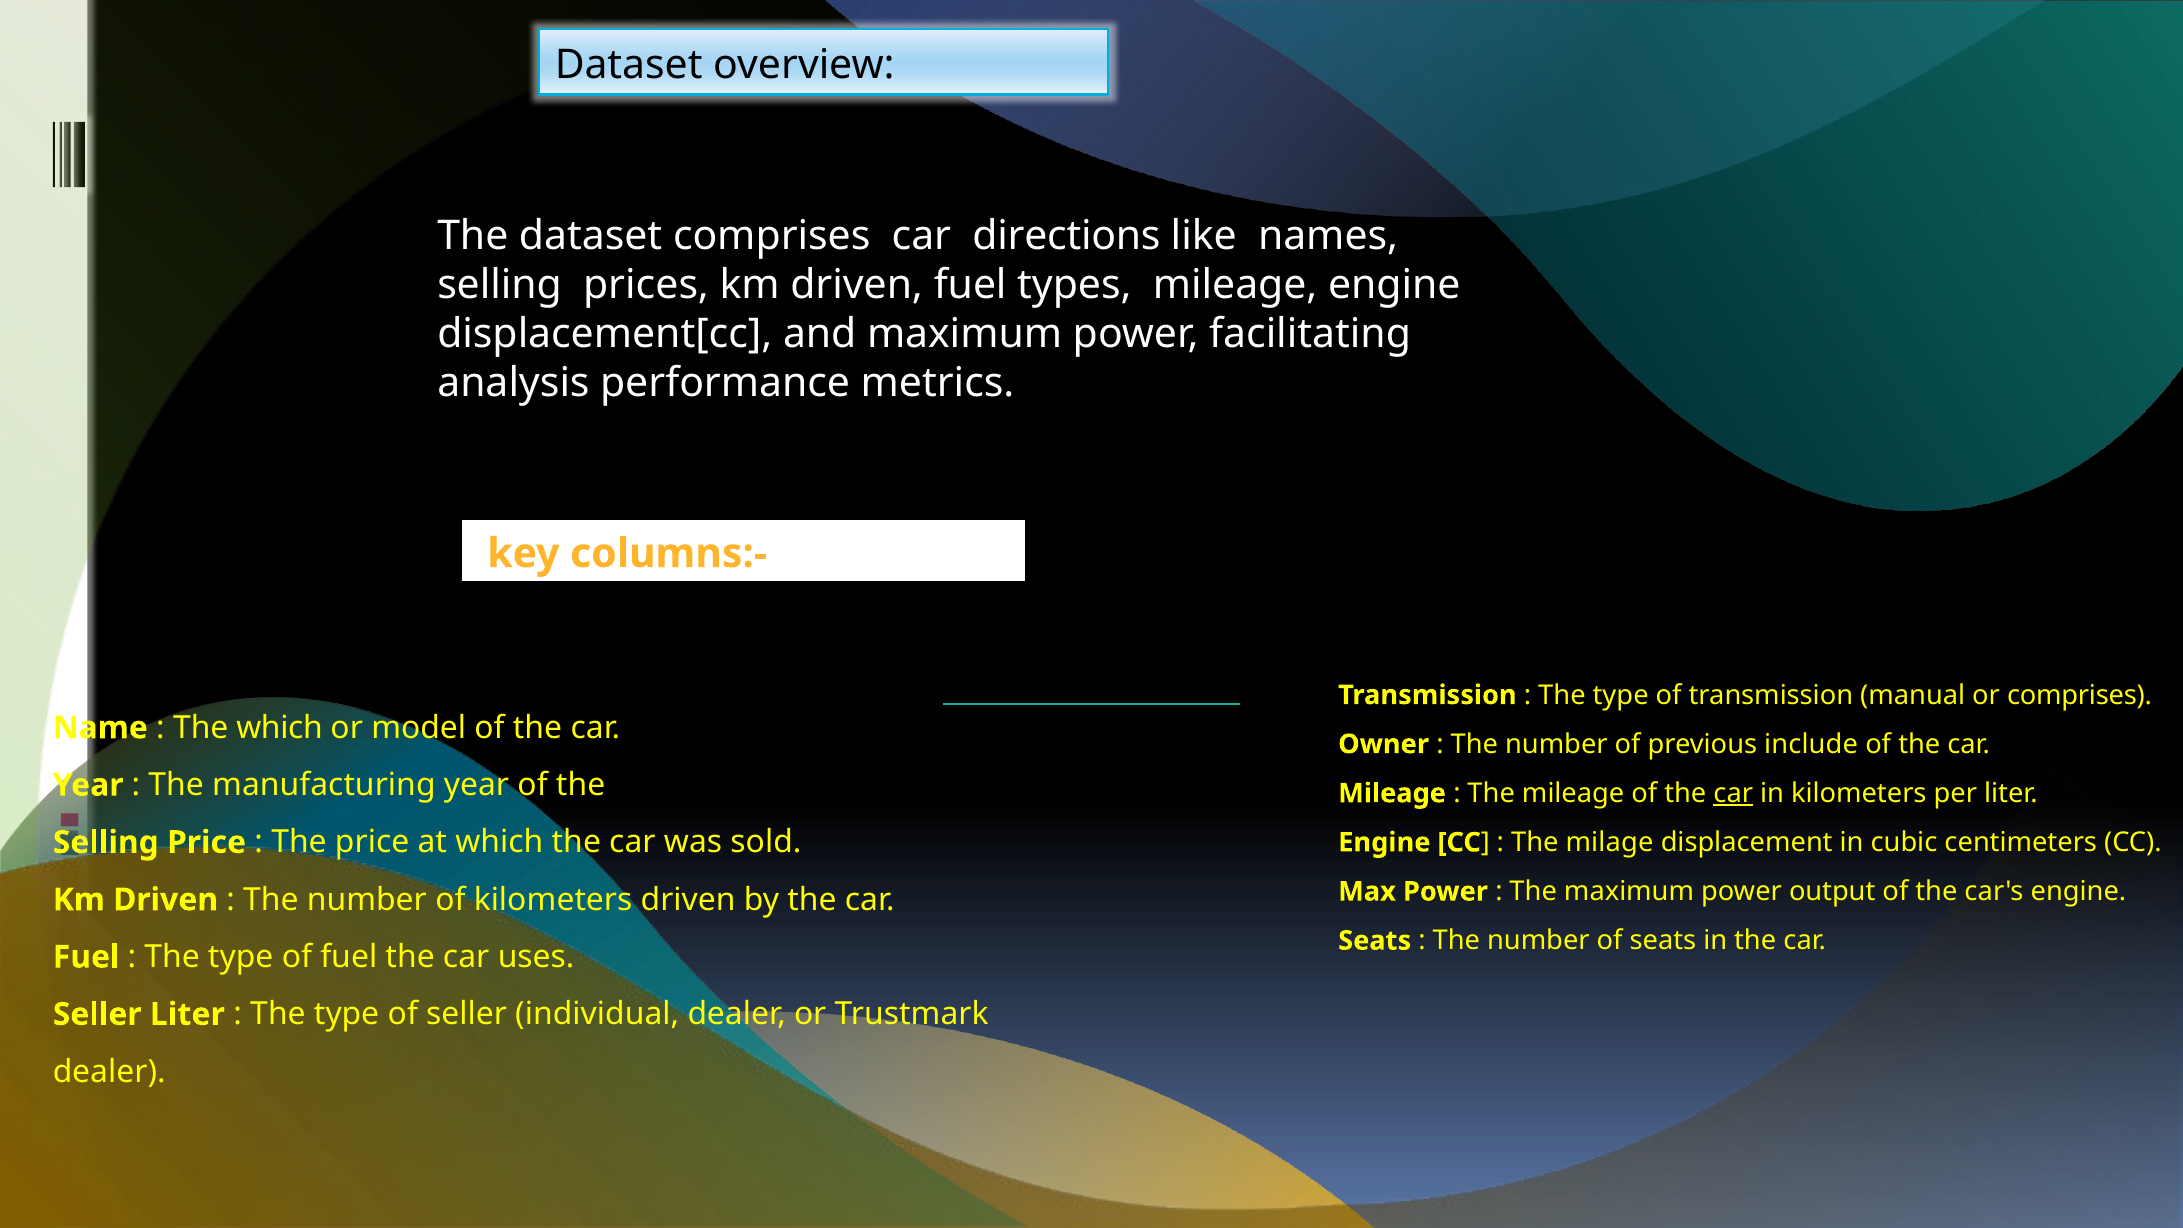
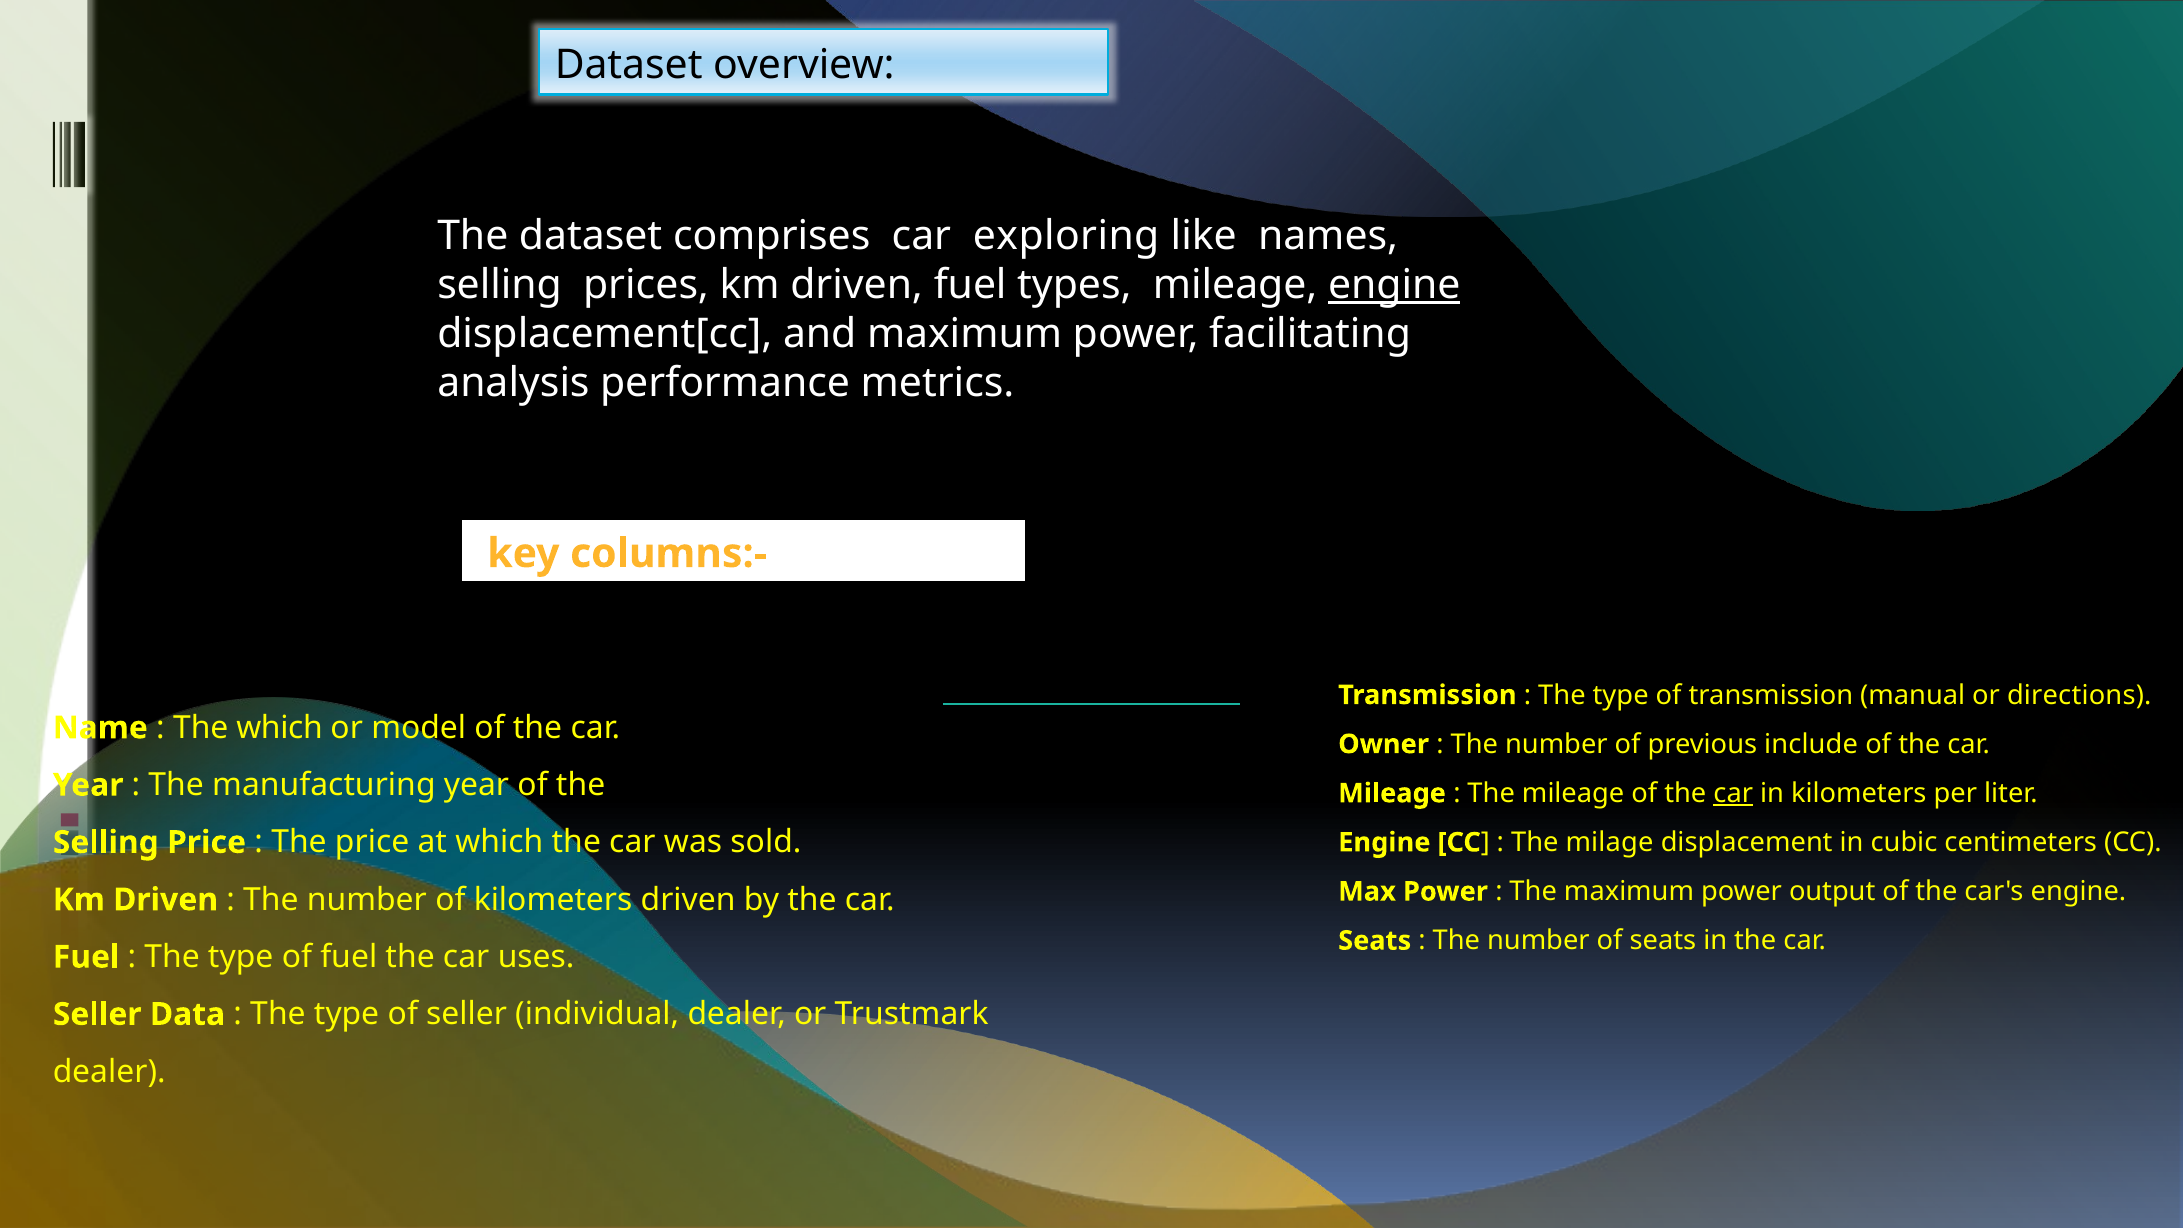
directions: directions -> exploring
engine at (1394, 285) underline: none -> present
or comprises: comprises -> directions
Seller Liter: Liter -> Data
